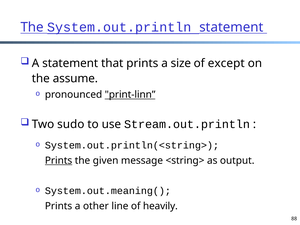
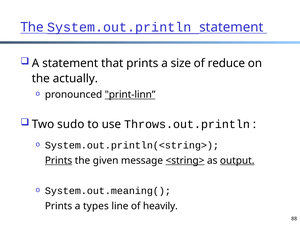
except: except -> reduce
assume: assume -> actually
Stream.out.println: Stream.out.println -> Throws.out.println
<string> underline: none -> present
output underline: none -> present
other: other -> types
